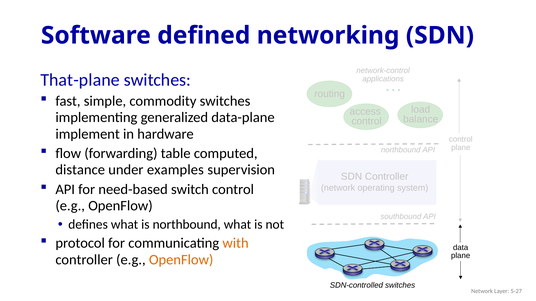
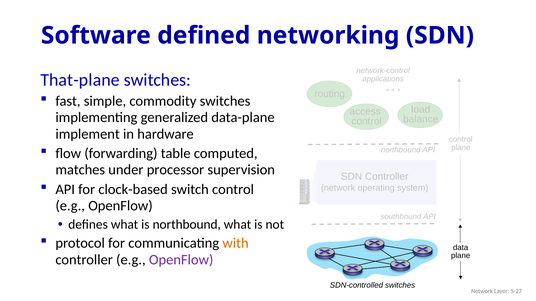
distance: distance -> matches
examples: examples -> processor
need-based: need-based -> clock-based
OpenFlow at (181, 260) colour: orange -> purple
